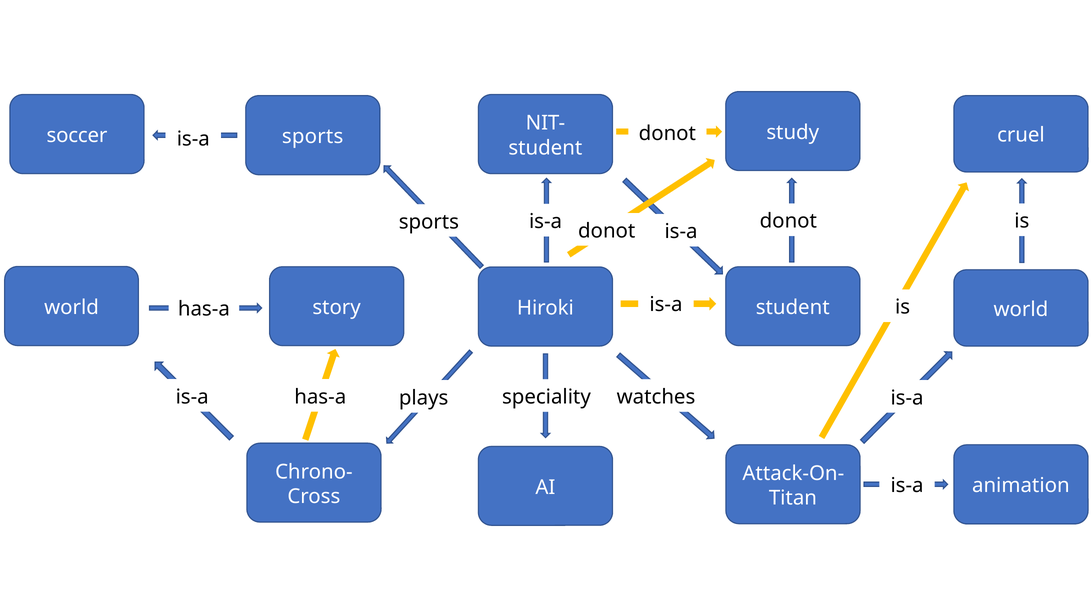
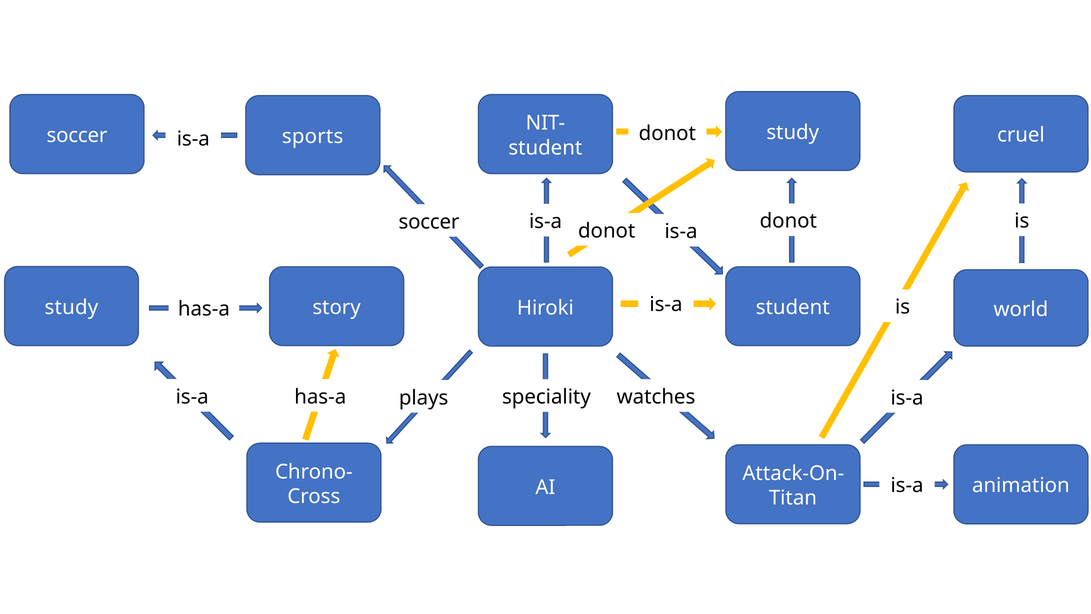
sports at (429, 222): sports -> soccer
world at (72, 307): world -> study
